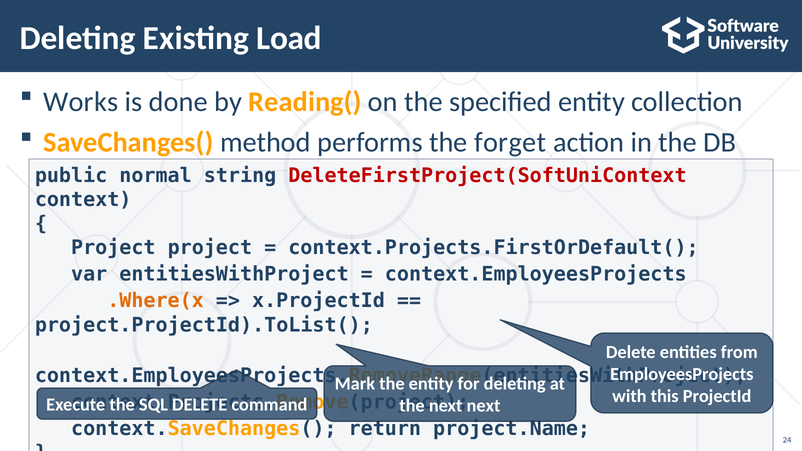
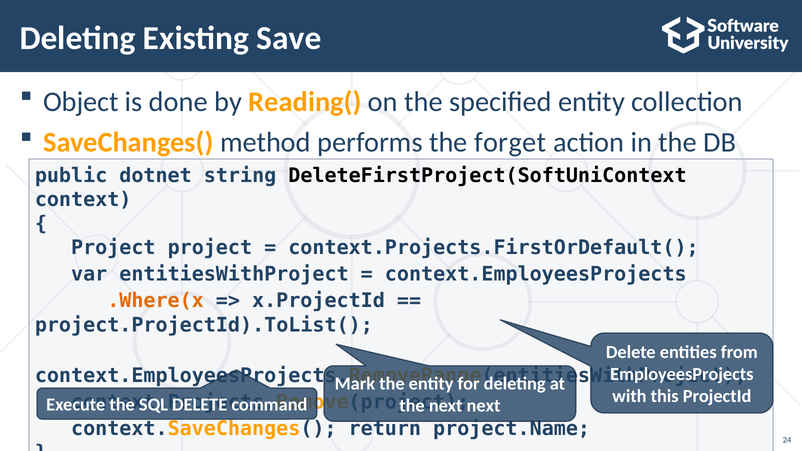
Load: Load -> Save
Works: Works -> Object
normal: normal -> dotnet
DeleteFirstProject(SoftUniContext colour: red -> black
